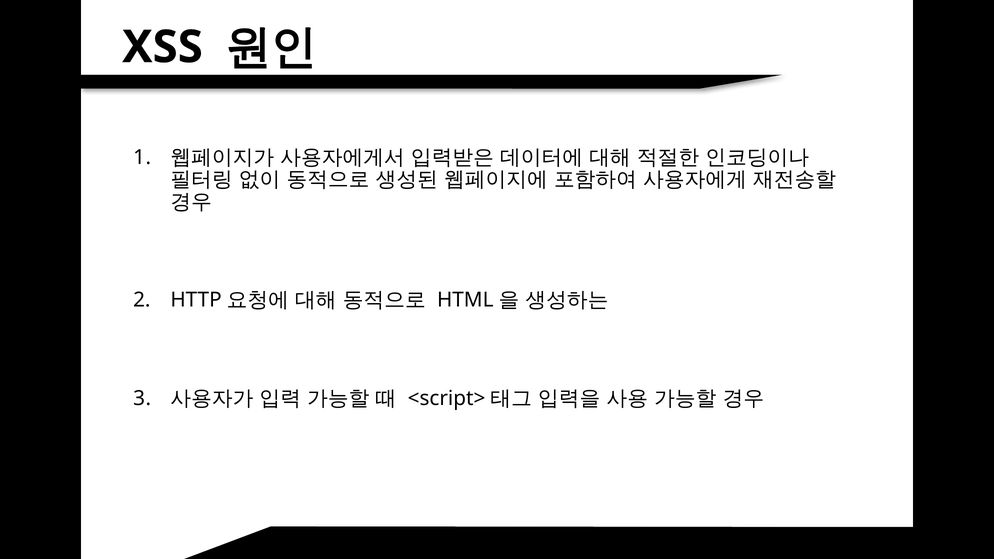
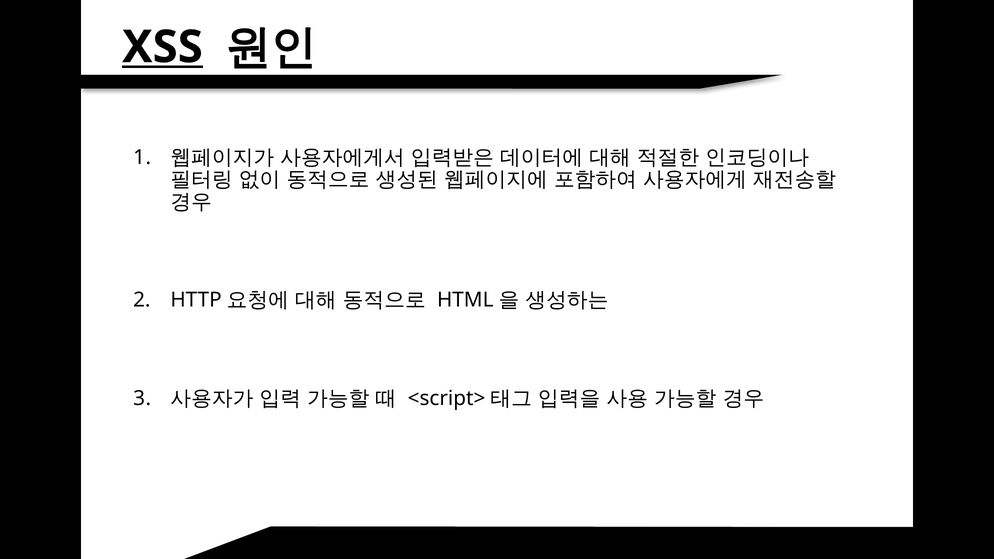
XSS underline: none -> present
